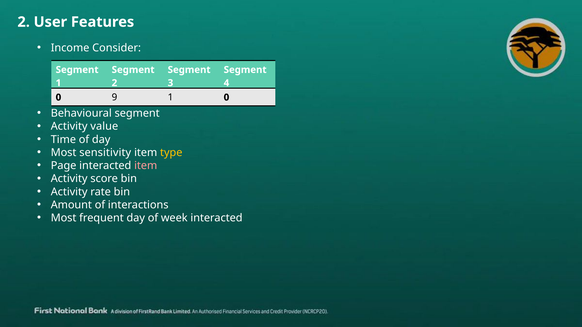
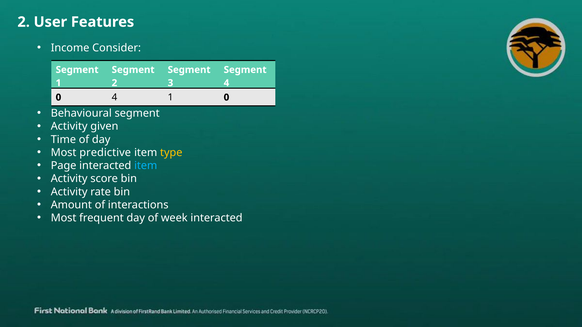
0 9: 9 -> 4
value: value -> given
sensitivity: sensitivity -> predictive
item at (146, 166) colour: pink -> light blue
